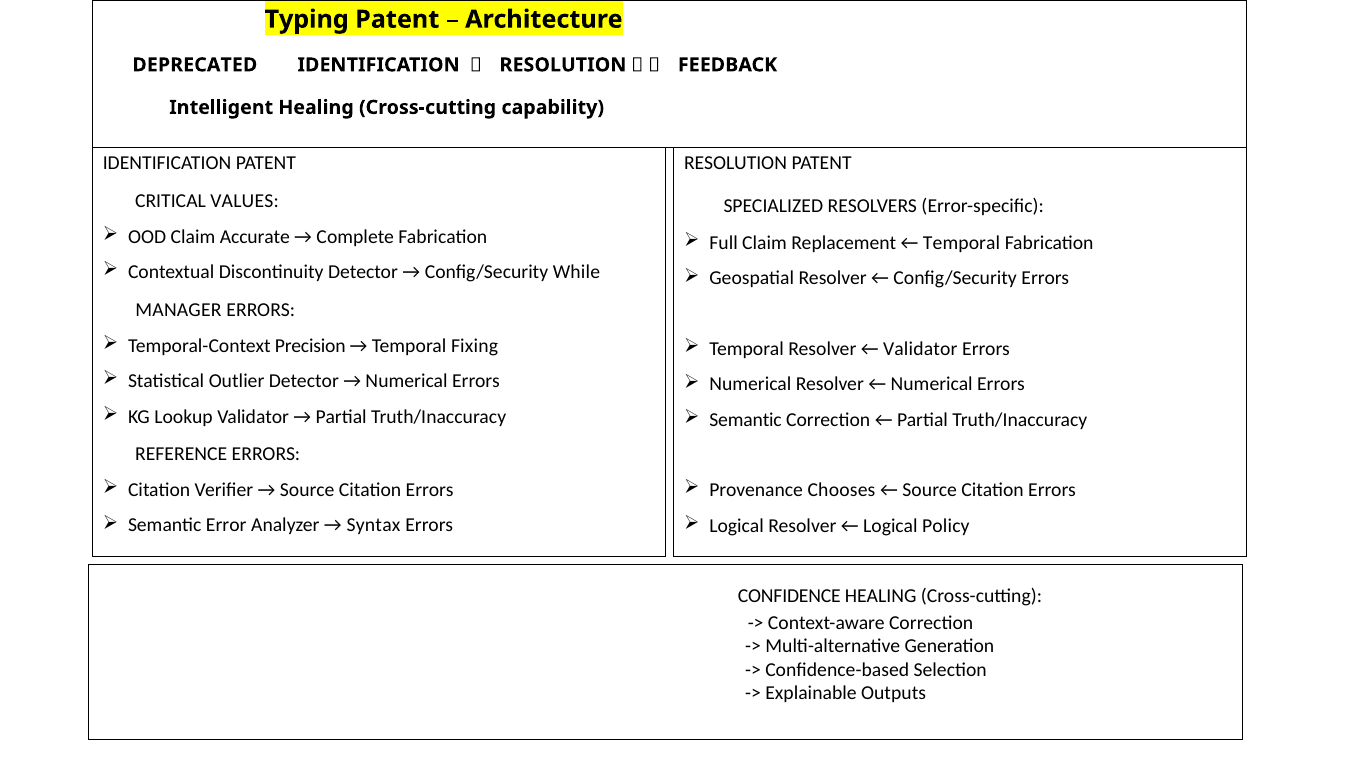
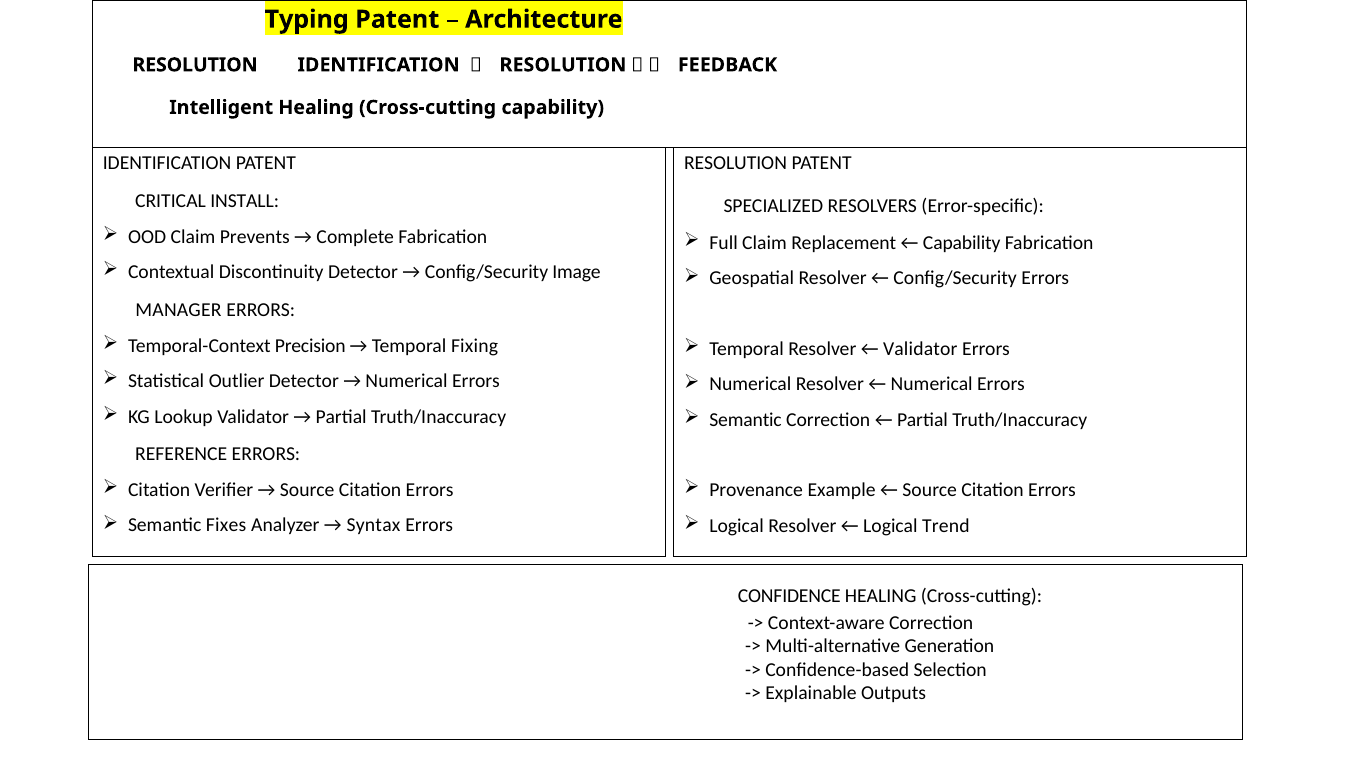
DEPRECATED at (195, 65): DEPRECATED -> RESOLUTION
VALUES: VALUES -> INSTALL
Accurate: Accurate -> Prevents
Temporal at (962, 243): Temporal -> Capability
While: While -> Image
Chooses: Chooses -> Example
Error: Error -> Fixes
Policy: Policy -> Trend
